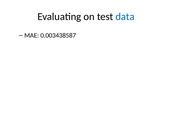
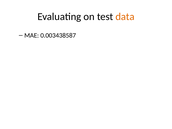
data colour: blue -> orange
